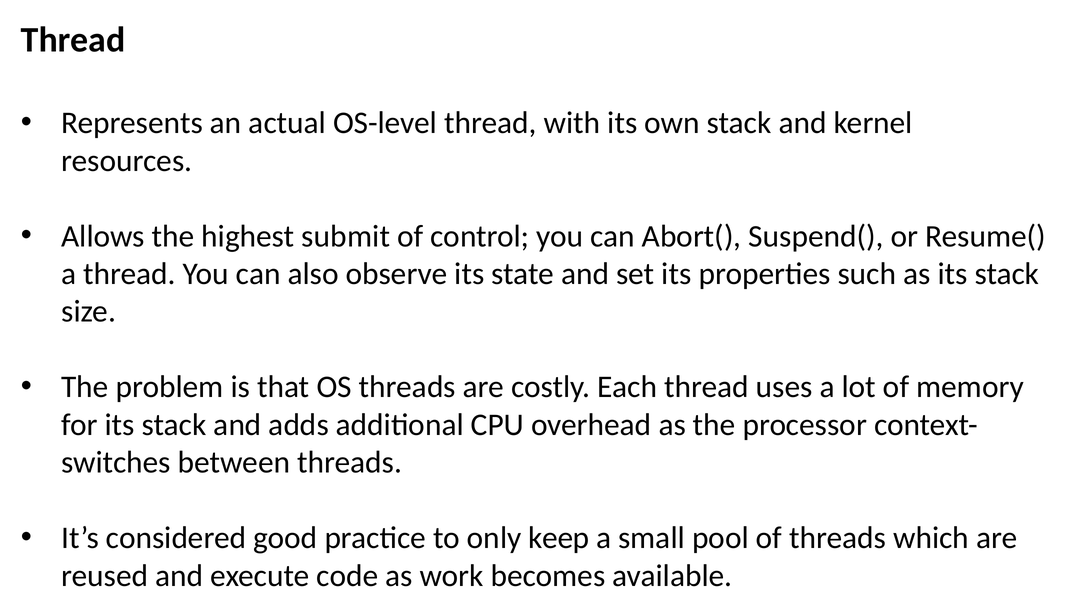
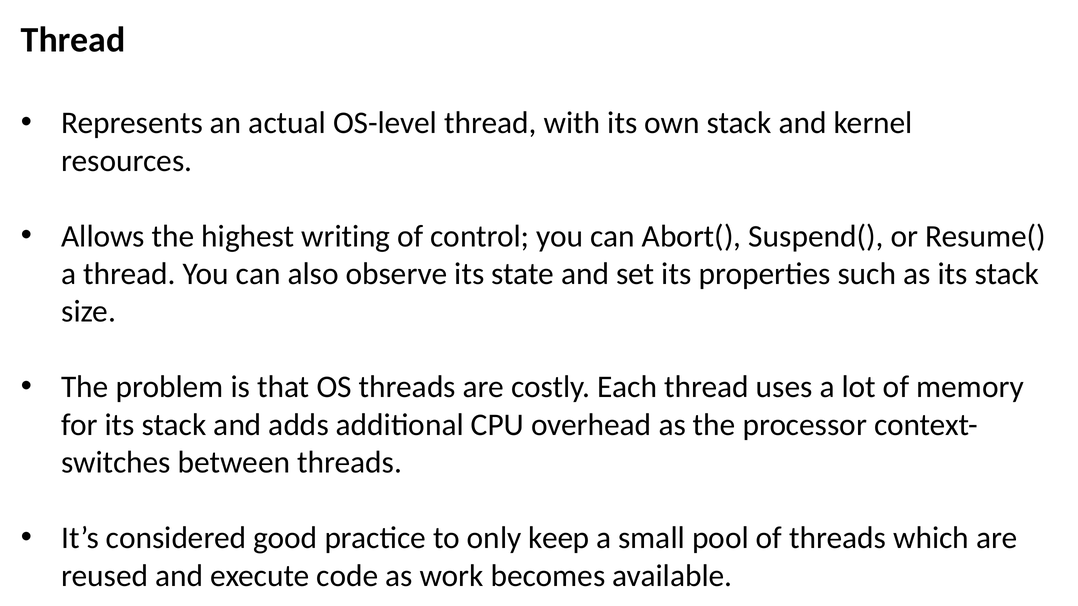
submit: submit -> writing
